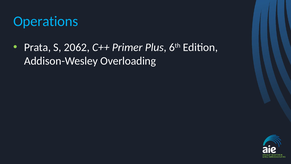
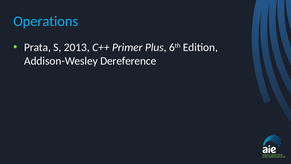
2062: 2062 -> 2013
Overloading: Overloading -> Dereference
